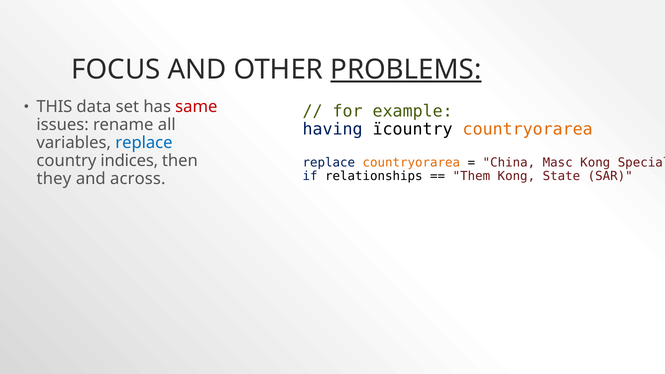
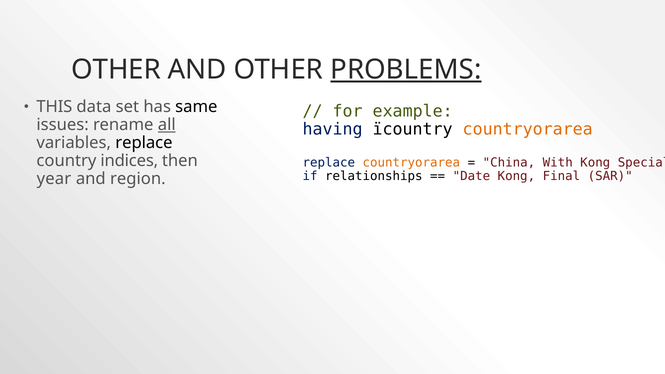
FOCUS at (116, 70): FOCUS -> OTHER
same colour: red -> black
all underline: none -> present
replace at (144, 143) colour: blue -> black
Masc: Masc -> With
Them: Them -> Date
State: State -> Final
they: they -> year
and across: across -> region
